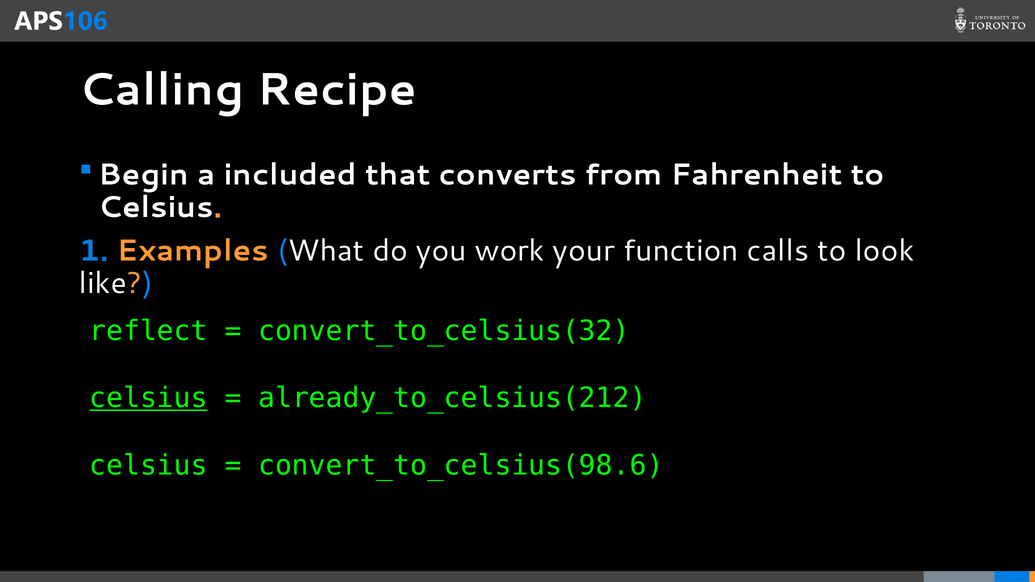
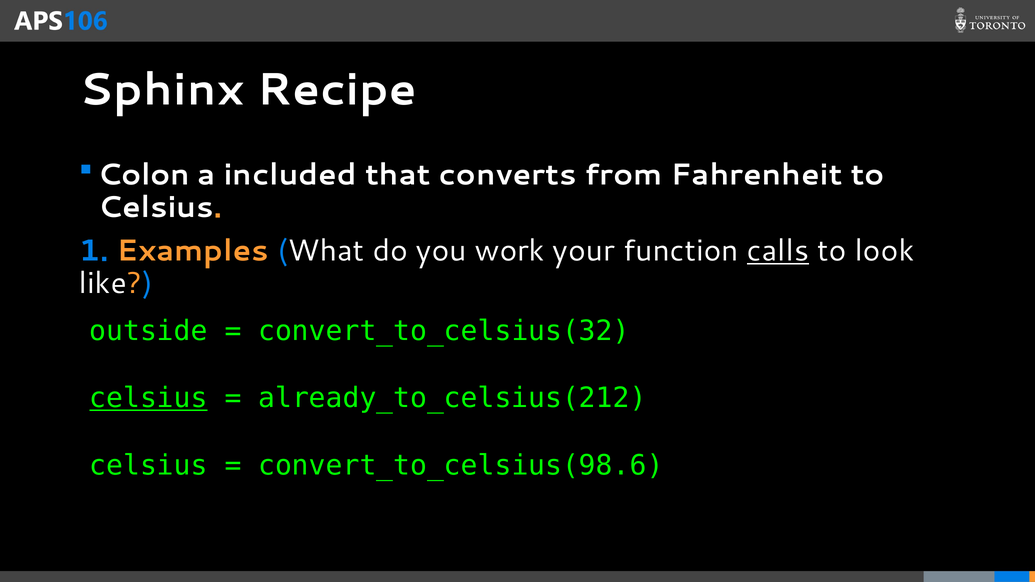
Calling: Calling -> Sphinx
Begin: Begin -> Colon
calls underline: none -> present
reflect: reflect -> outside
